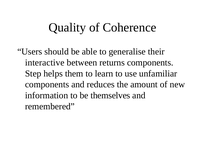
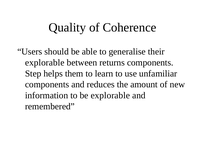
interactive at (45, 62): interactive -> explorable
be themselves: themselves -> explorable
